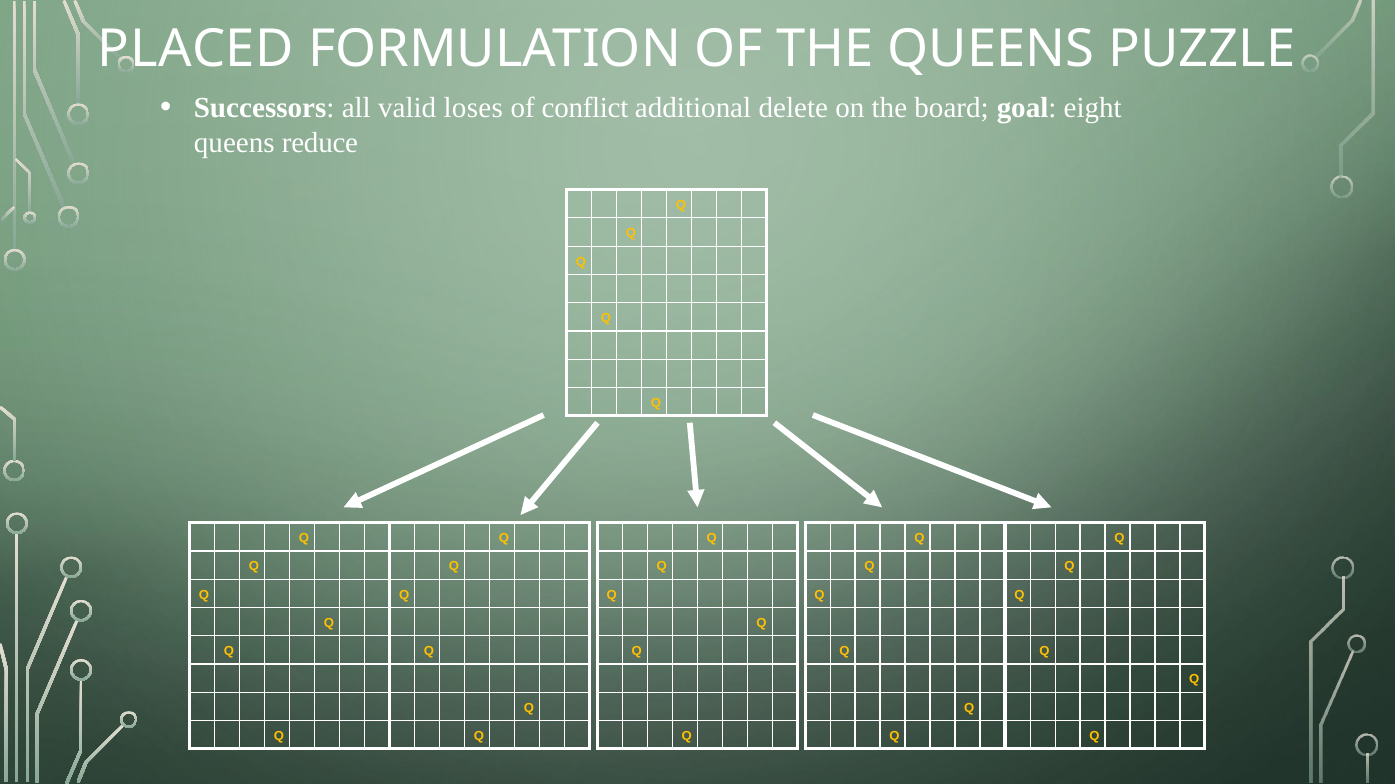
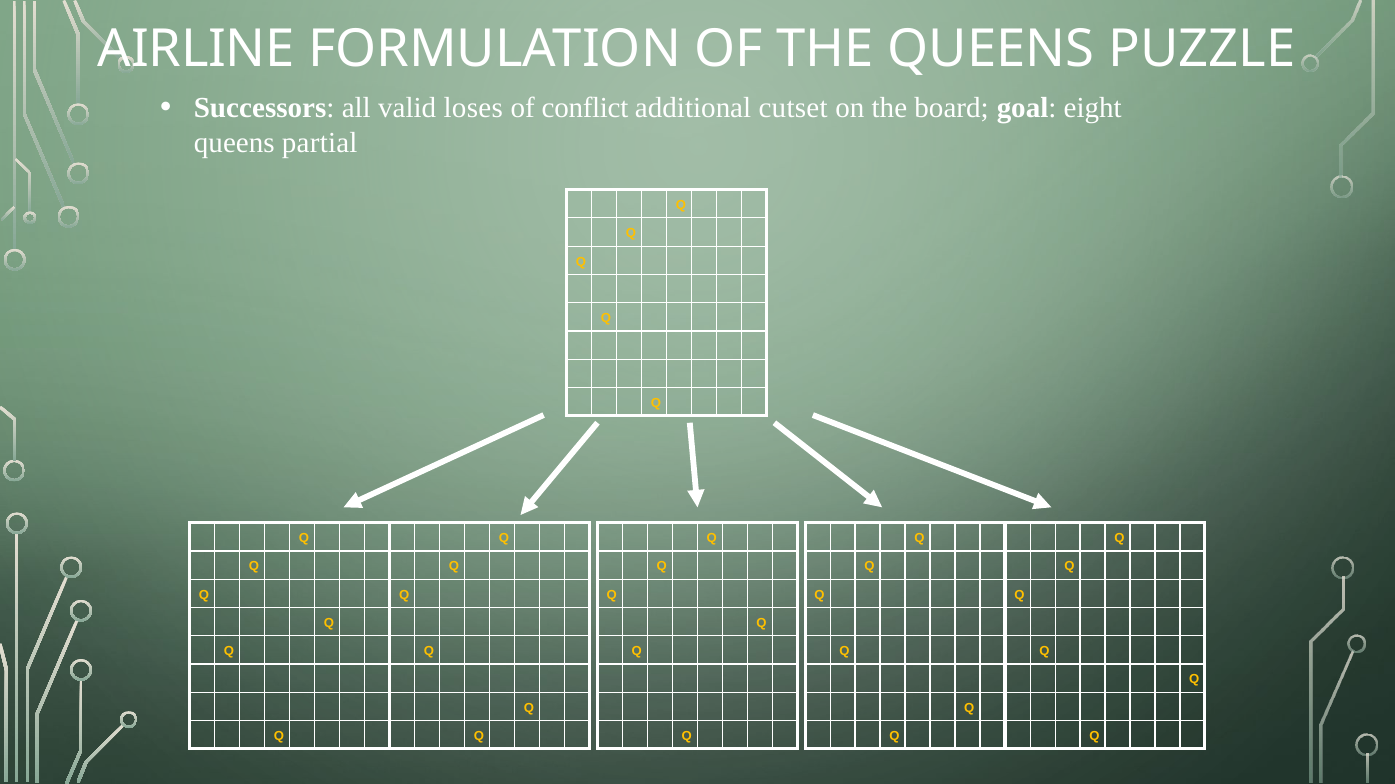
PLACED: PLACED -> AIRLINE
delete: delete -> cutset
reduce: reduce -> partial
